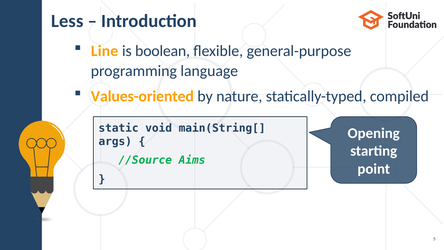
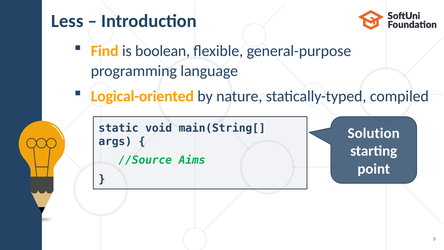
Line: Line -> Find
Values-oriented: Values-oriented -> Logical-oriented
Opening: Opening -> Solution
